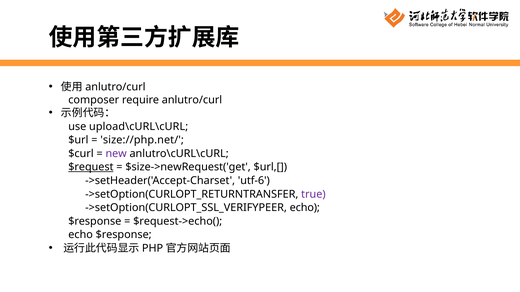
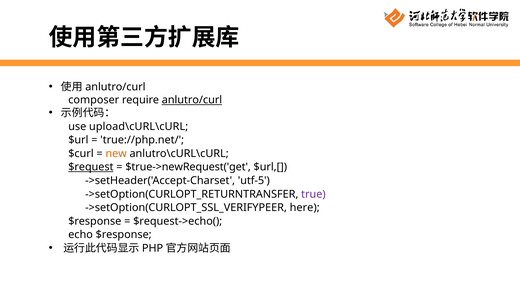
anlutro/curl at (192, 100) underline: none -> present
size://php.net/: size://php.net/ -> true://php.net/
new colour: purple -> orange
$size->newRequest('get: $size->newRequest('get -> $true->newRequest('get
utf-6: utf-6 -> utf-5
->setOption(CURLOPT_SSL_VERIFYPEER echo: echo -> here
